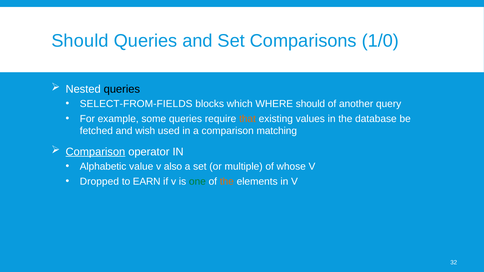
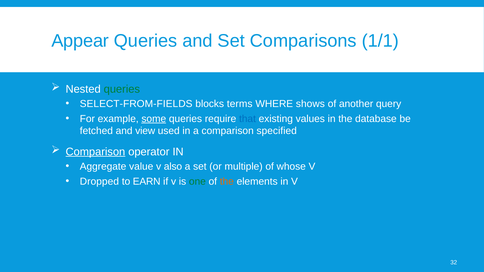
Should at (80, 41): Should -> Appear
1/0: 1/0 -> 1/1
queries at (122, 89) colour: black -> green
which: which -> terms
WHERE should: should -> shows
some underline: none -> present
that colour: orange -> blue
wish: wish -> view
matching: matching -> specified
Alphabetic: Alphabetic -> Aggregate
